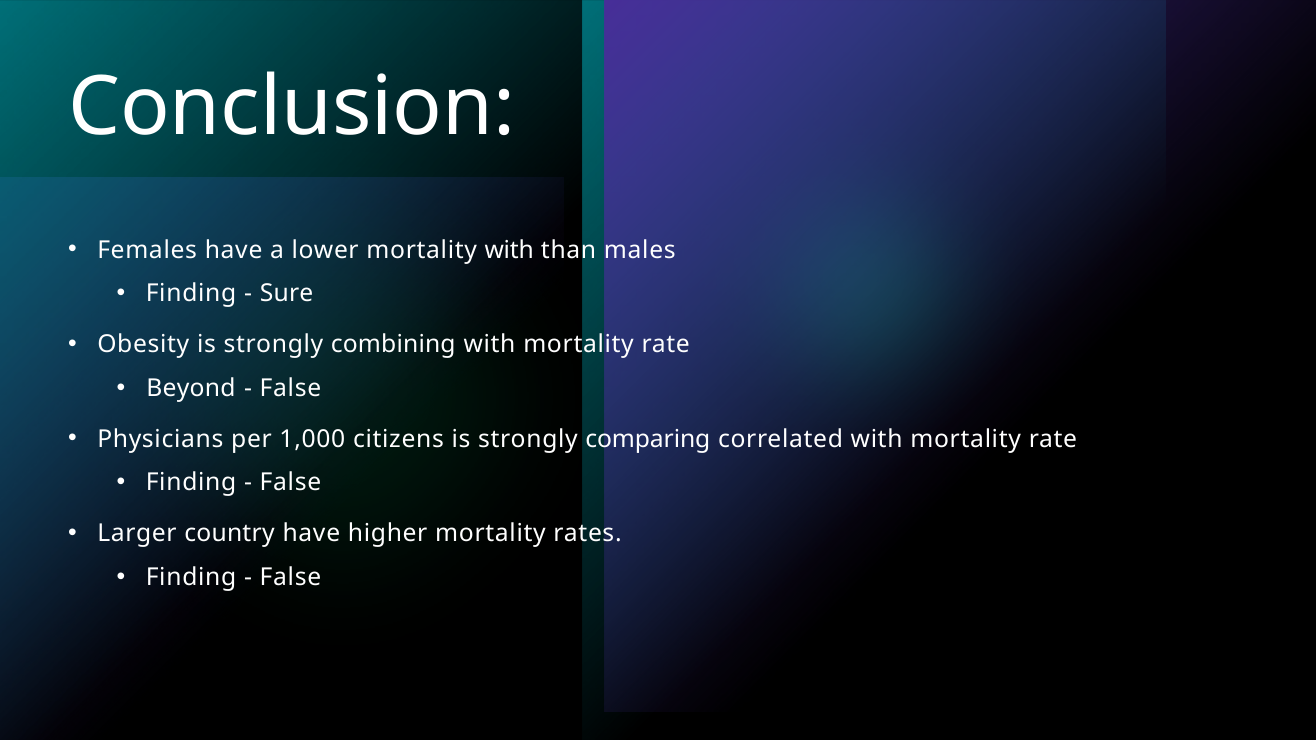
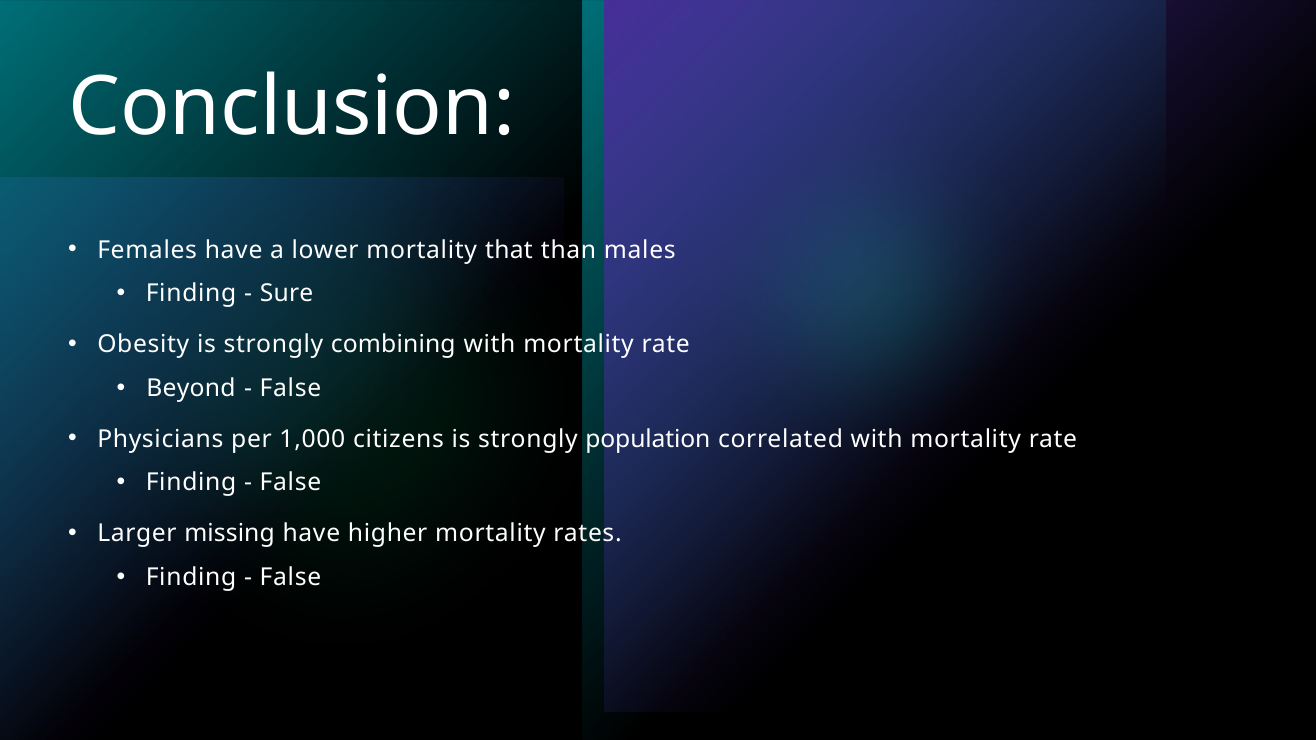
mortality with: with -> that
comparing: comparing -> population
country: country -> missing
